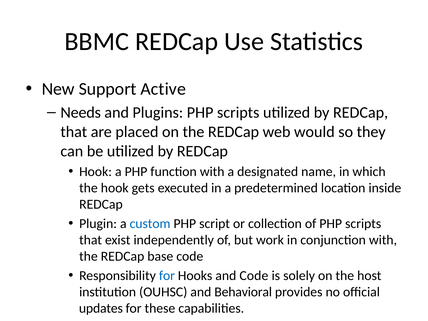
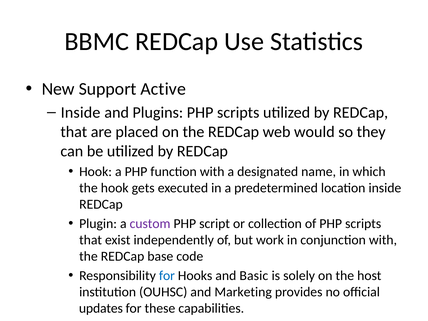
Needs at (81, 113): Needs -> Inside
custom colour: blue -> purple
and Code: Code -> Basic
Behavioral: Behavioral -> Marketing
